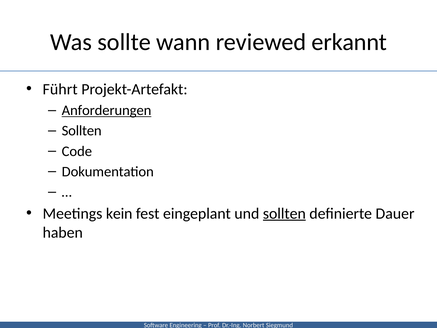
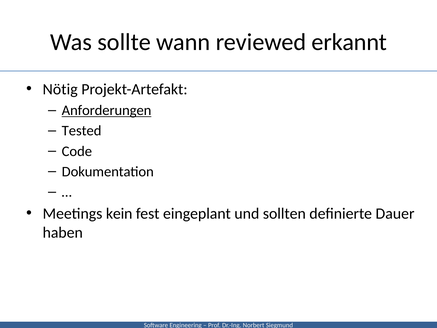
Führt: Führt -> Nötig
Sollten at (82, 131): Sollten -> Tested
sollten at (284, 213) underline: present -> none
